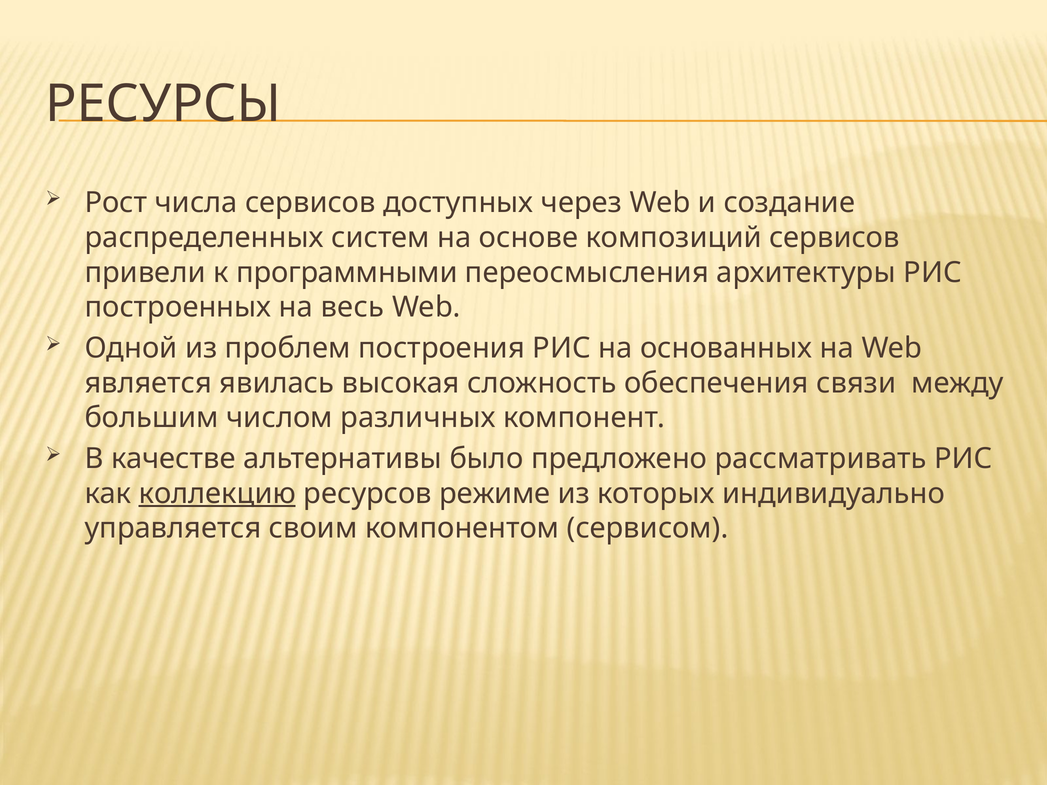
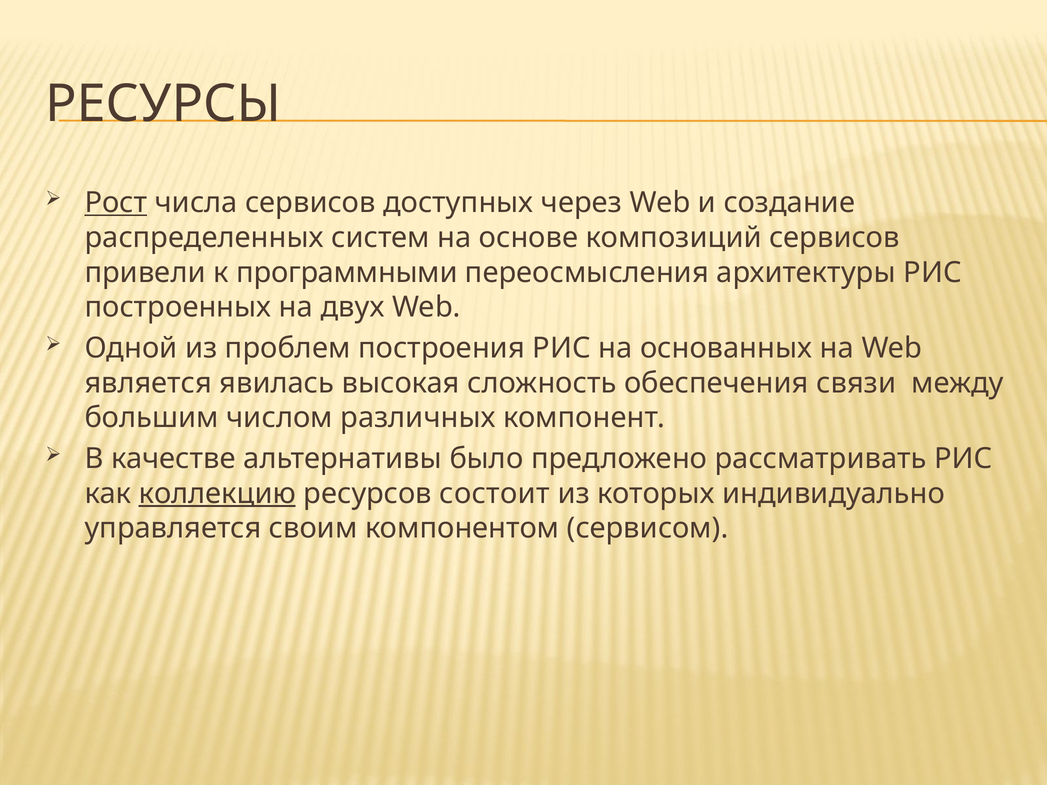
Рост underline: none -> present
весь: весь -> двух
режиме: режиме -> состоит
